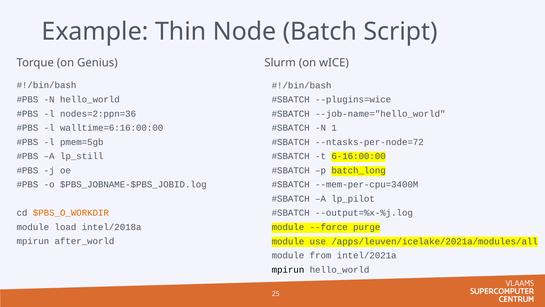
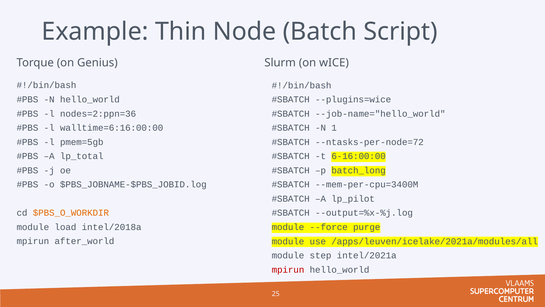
lp_still: lp_still -> lp_total
from: from -> step
mpirun at (288, 269) colour: black -> red
